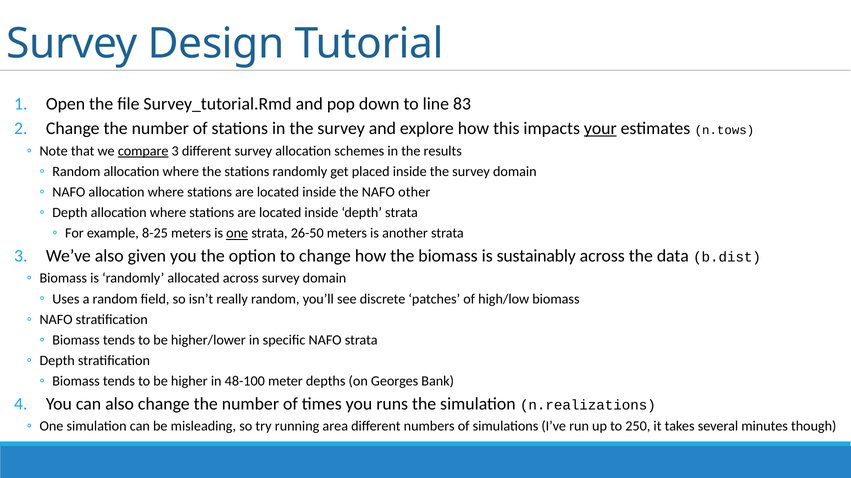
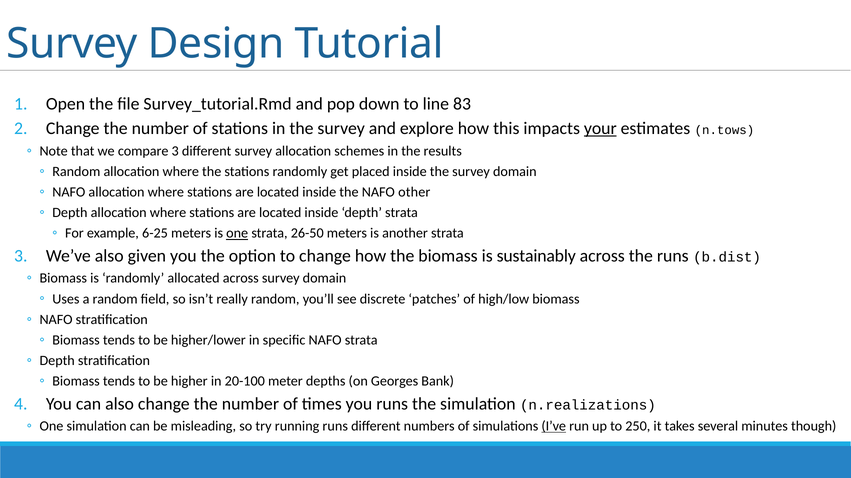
compare underline: present -> none
8-25: 8-25 -> 6-25
the data: data -> runs
48-100: 48-100 -> 20-100
running area: area -> runs
I’ve underline: none -> present
